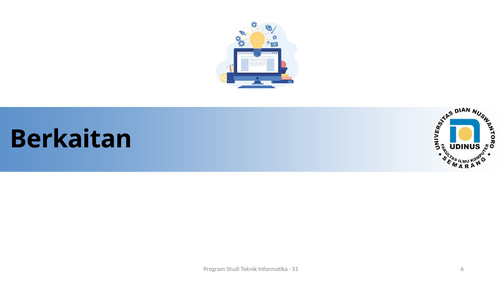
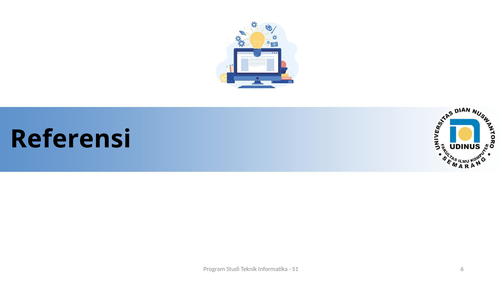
Berkaitan: Berkaitan -> Referensi
